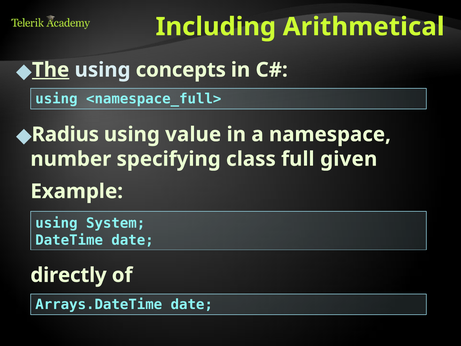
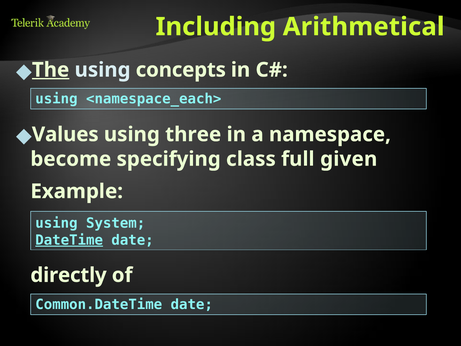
<namespace_full>: <namespace_full> -> <namespace_each>
Radius: Radius -> Values
value: value -> three
number: number -> become
DateTime underline: none -> present
Arrays.DateTime: Arrays.DateTime -> Common.DateTime
